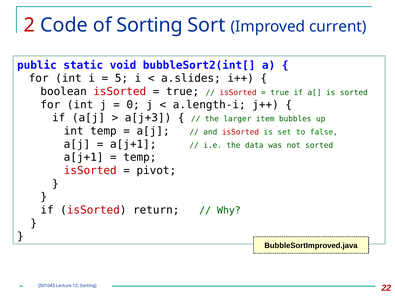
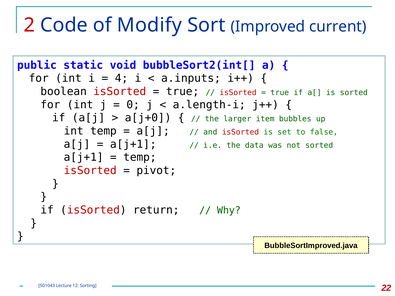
of Sorting: Sorting -> Modify
5: 5 -> 4
a.slides: a.slides -> a.inputs
a[j+3: a[j+3 -> a[j+0
